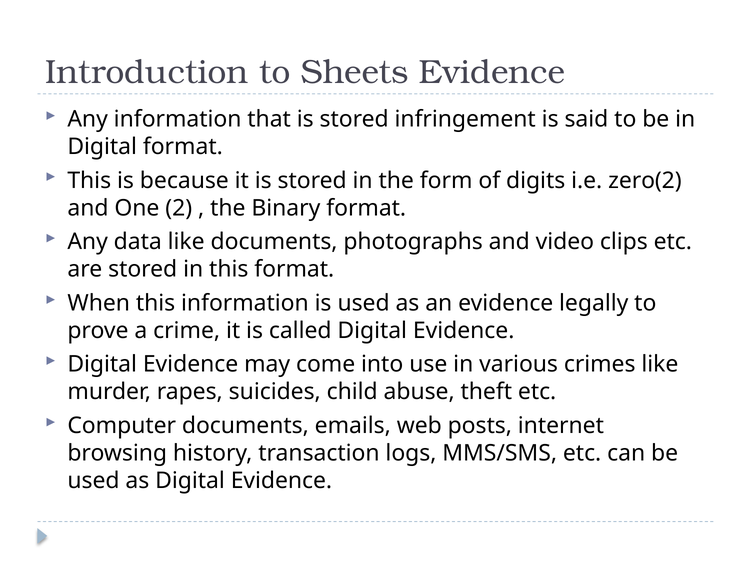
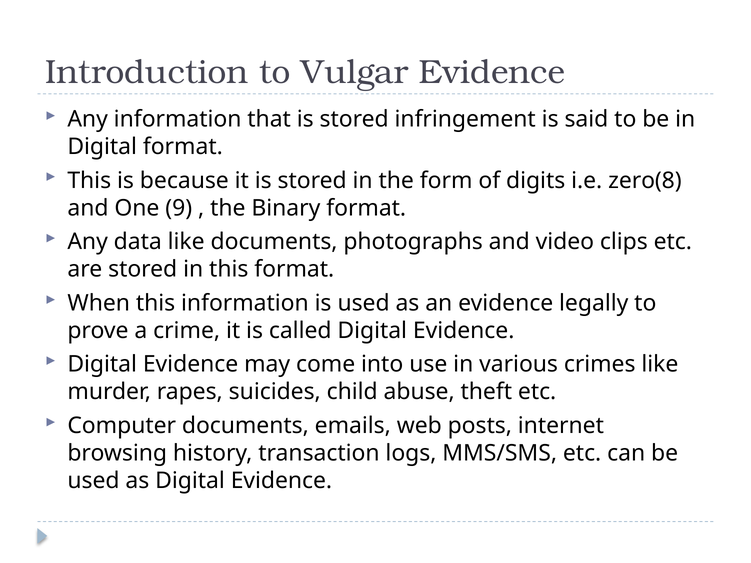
Sheets: Sheets -> Vulgar
zero(2: zero(2 -> zero(8
2: 2 -> 9
